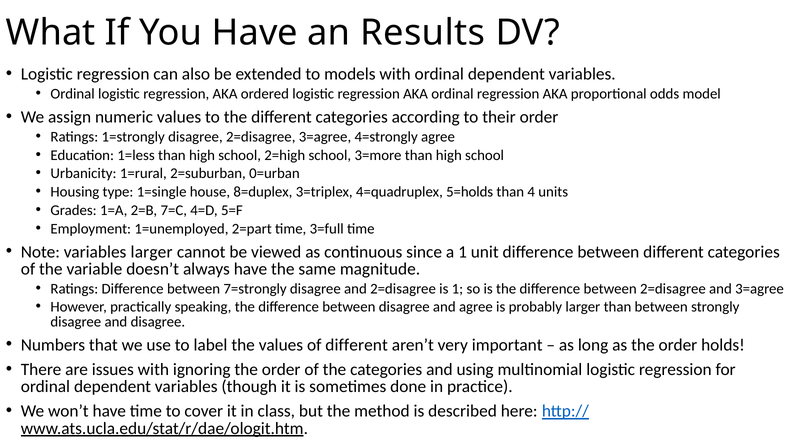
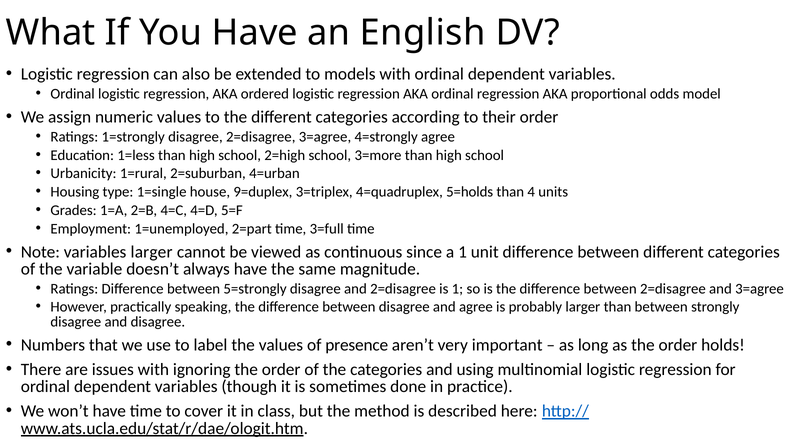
Results: Results -> English
0=urban: 0=urban -> 4=urban
8=duplex: 8=duplex -> 9=duplex
7=C: 7=C -> 4=C
7=strongly: 7=strongly -> 5=strongly
of different: different -> presence
